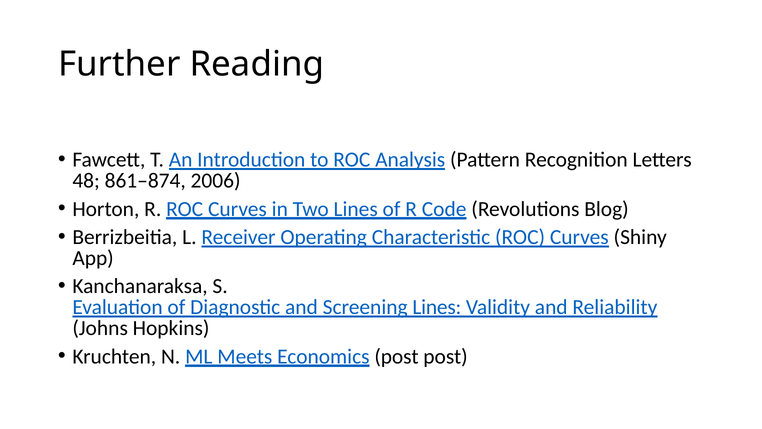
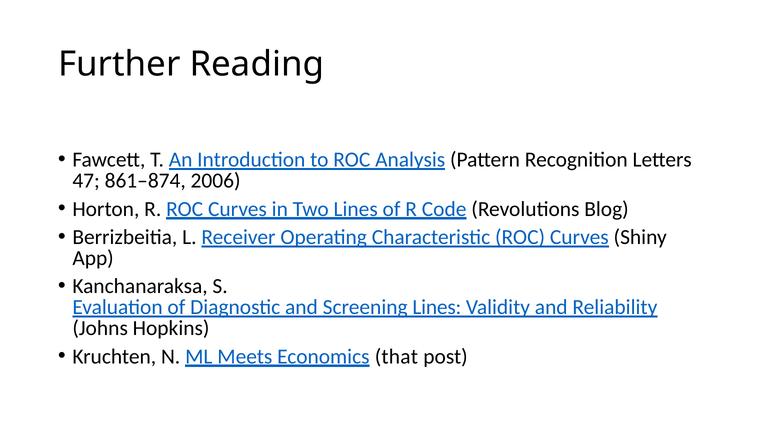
48: 48 -> 47
Economics post: post -> that
